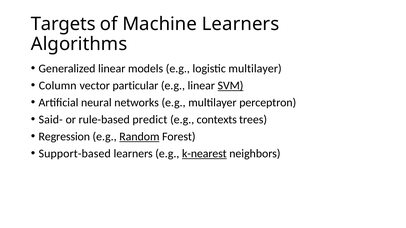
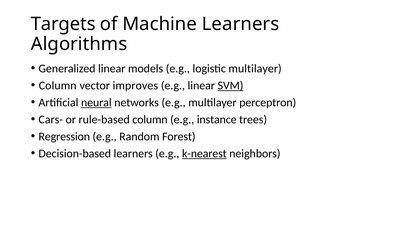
particular: particular -> improves
neural underline: none -> present
Said-: Said- -> Cars-
rule-based predict: predict -> column
contexts: contexts -> instance
Random underline: present -> none
Support-based: Support-based -> Decision-based
